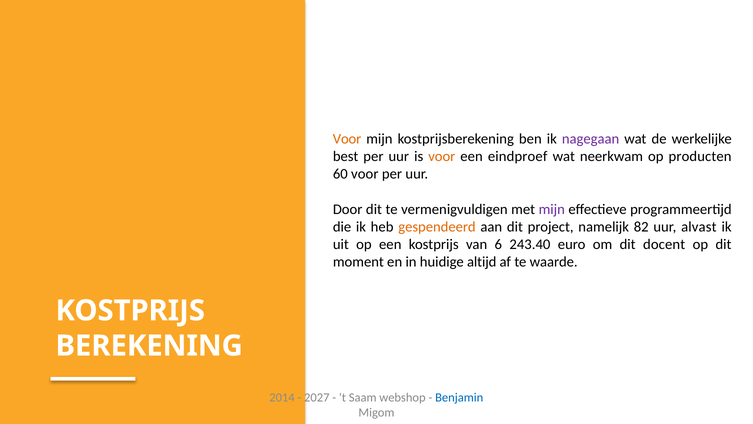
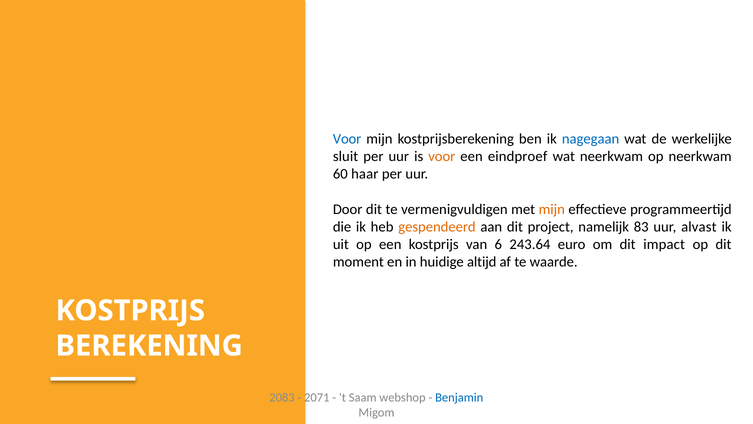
Voor at (347, 139) colour: orange -> blue
nagegaan colour: purple -> blue
best: best -> sluit
op producten: producten -> neerkwam
60 voor: voor -> haar
mijn at (552, 209) colour: purple -> orange
82: 82 -> 83
243.40: 243.40 -> 243.64
docent: docent -> impact
2014: 2014 -> 2083
2027: 2027 -> 2071
